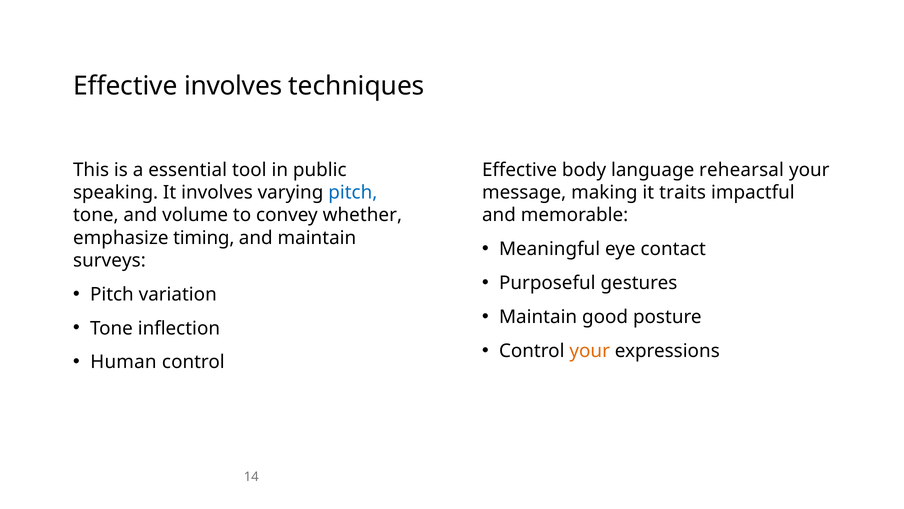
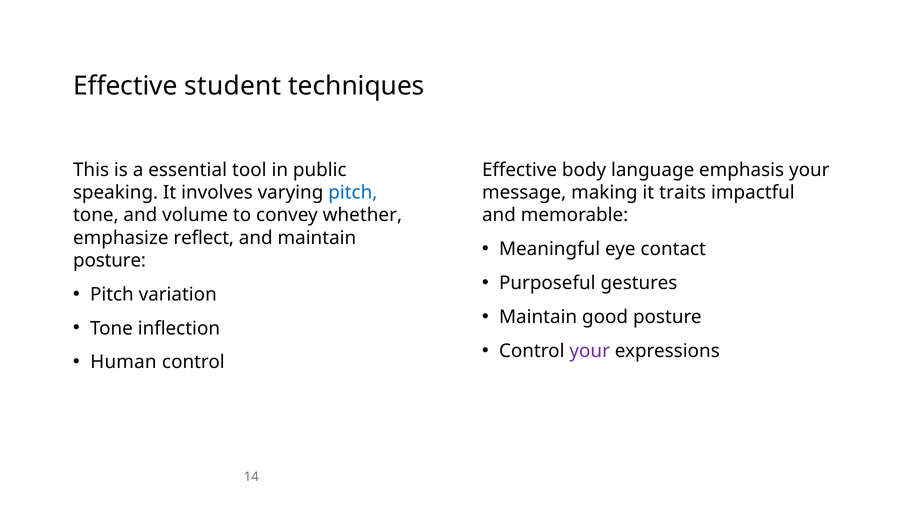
Effective involves: involves -> student
rehearsal: rehearsal -> emphasis
timing: timing -> reflect
surveys at (109, 260): surveys -> posture
your at (590, 351) colour: orange -> purple
